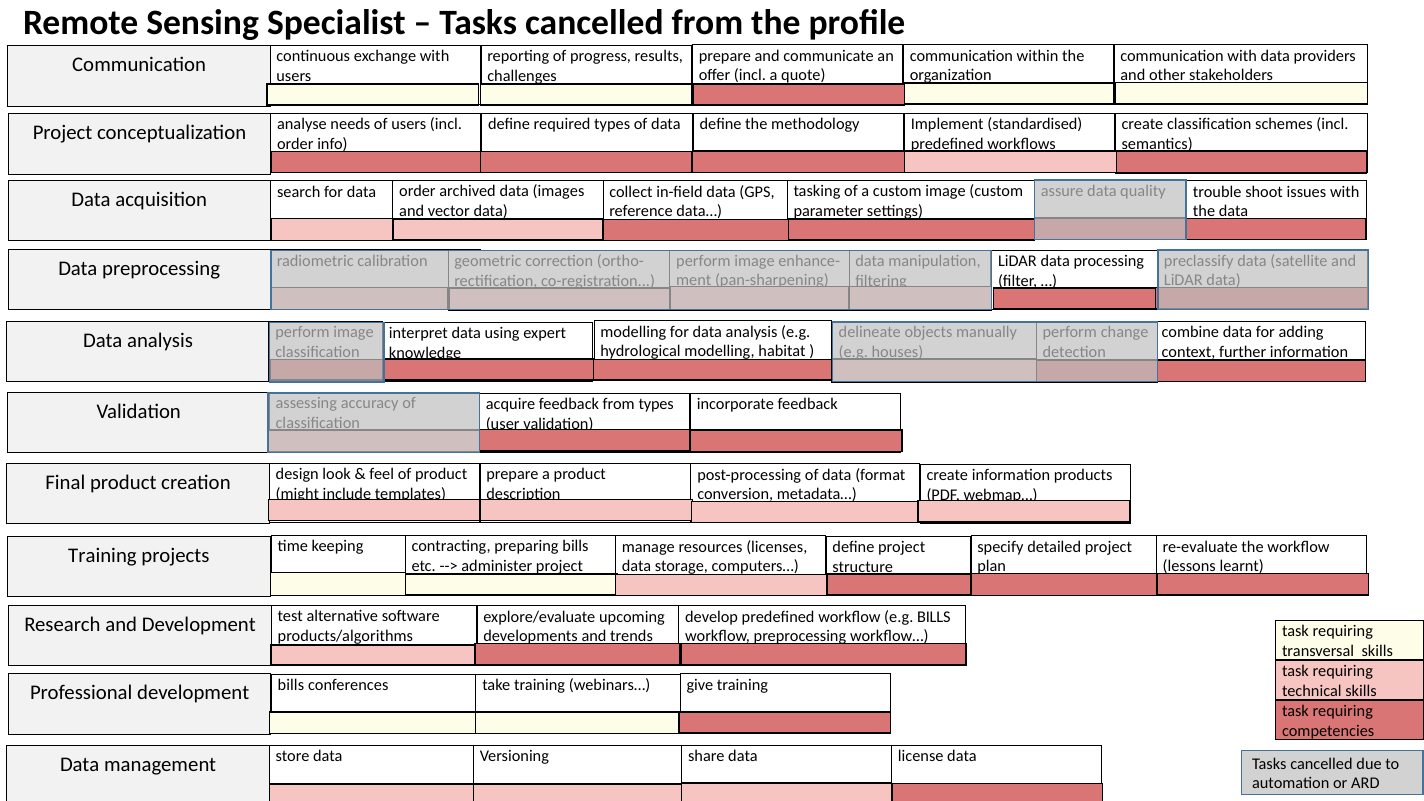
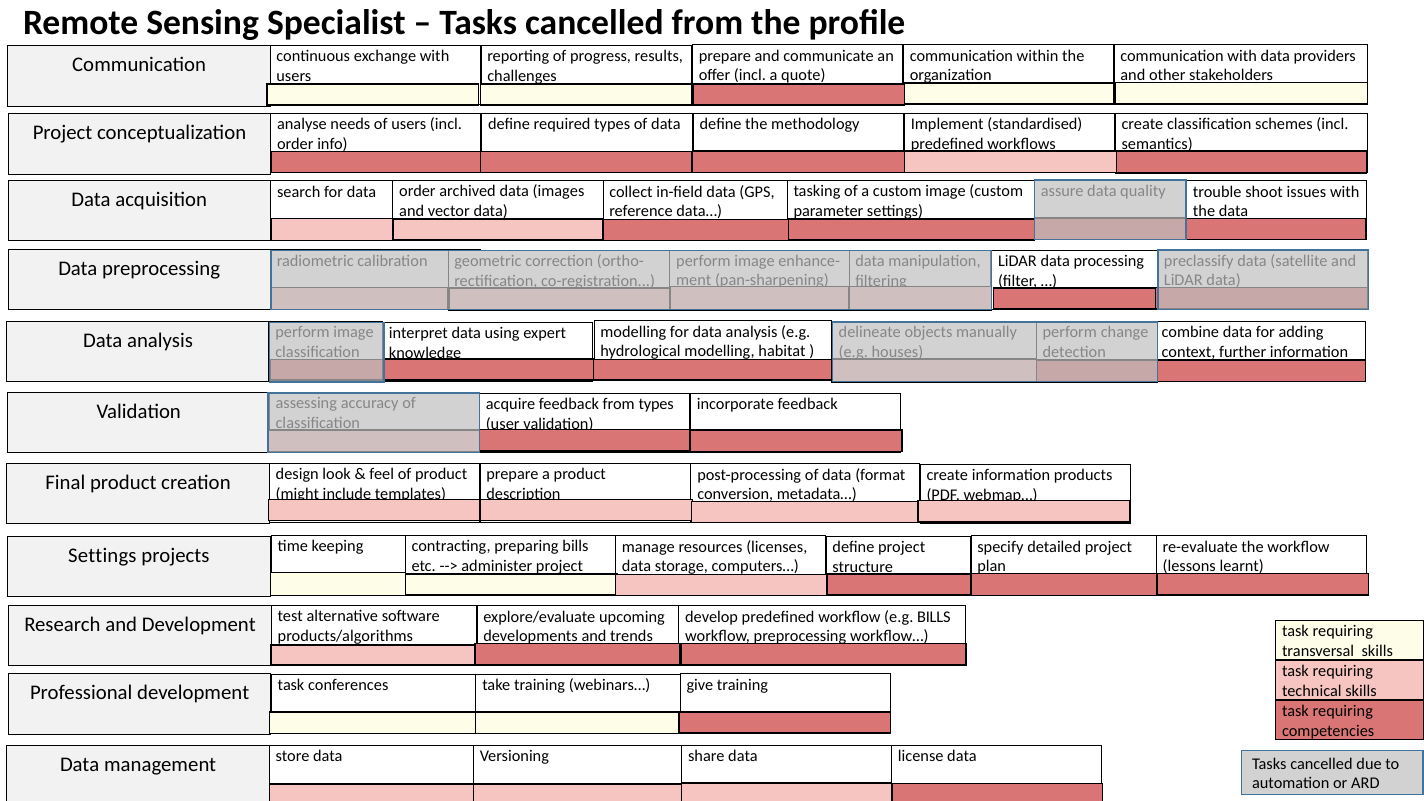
Training at (102, 555): Training -> Settings
bills at (291, 685): bills -> task
